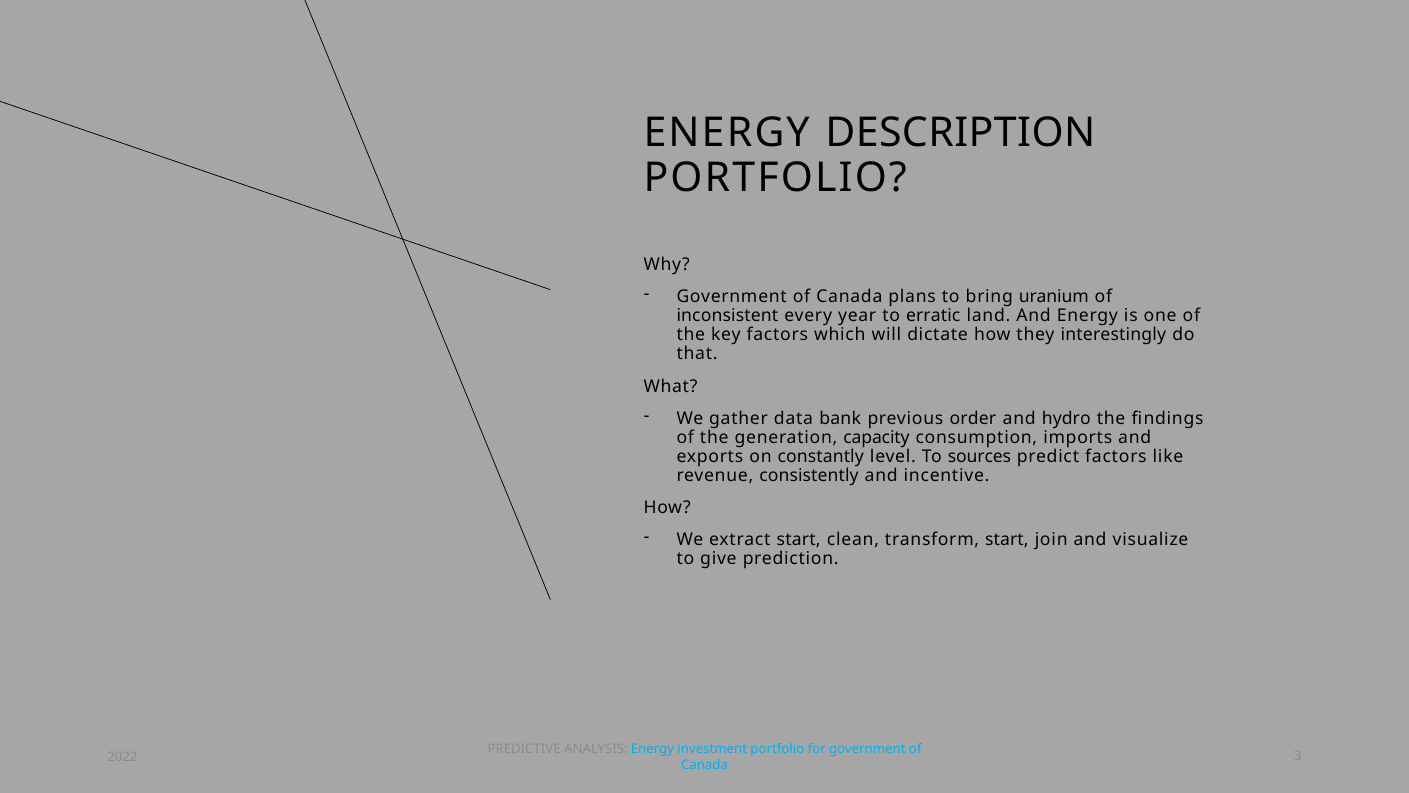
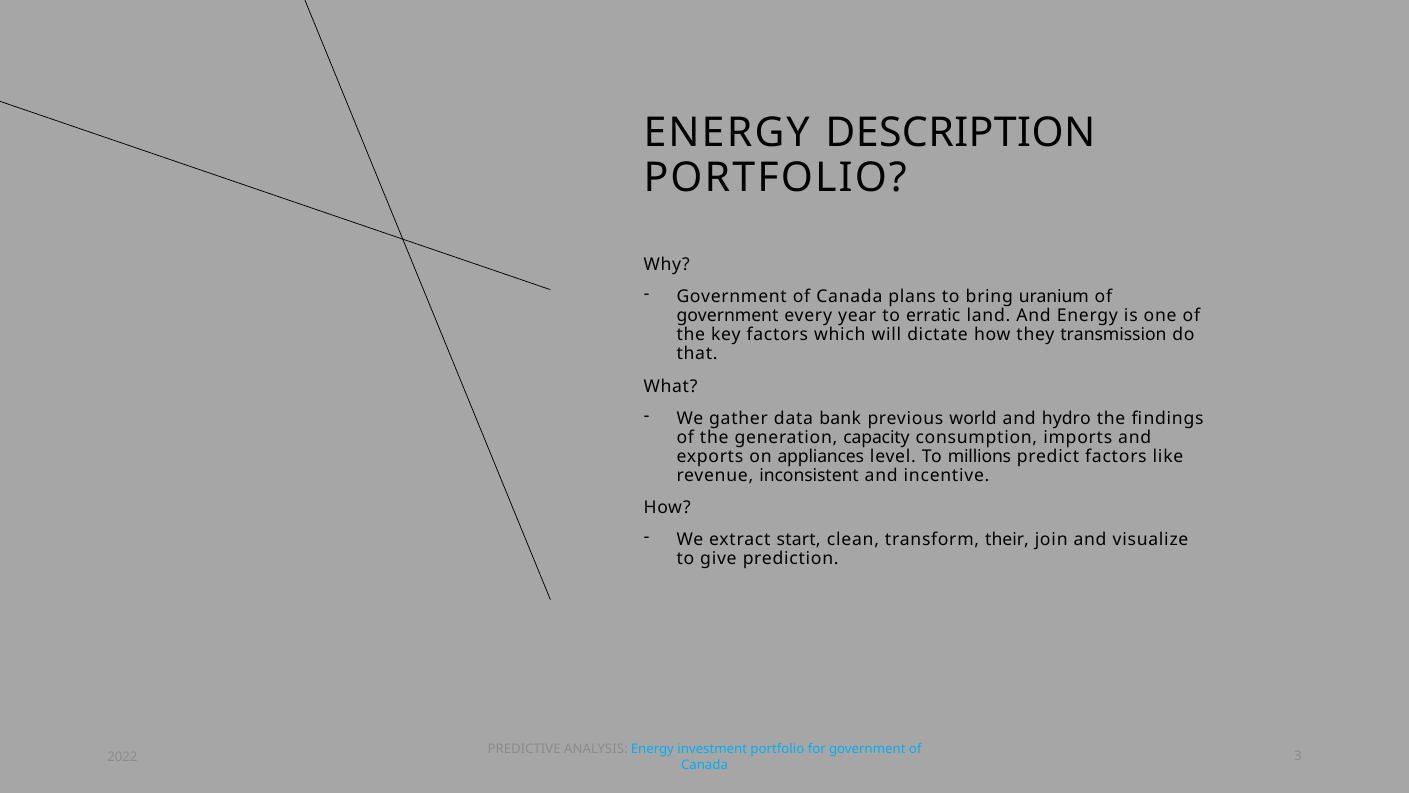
inconsistent at (727, 316): inconsistent -> government
interestingly: interestingly -> transmission
order: order -> world
constantly: constantly -> appliances
sources: sources -> millions
consistently: consistently -> inconsistent
transform start: start -> their
